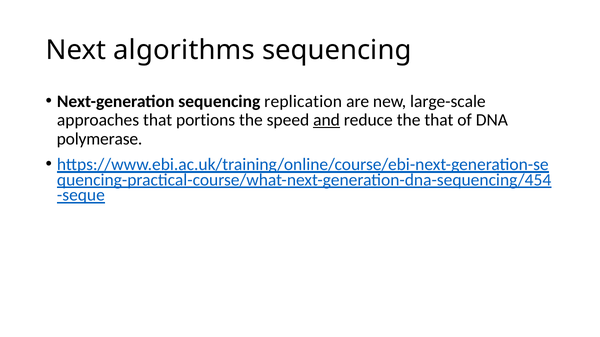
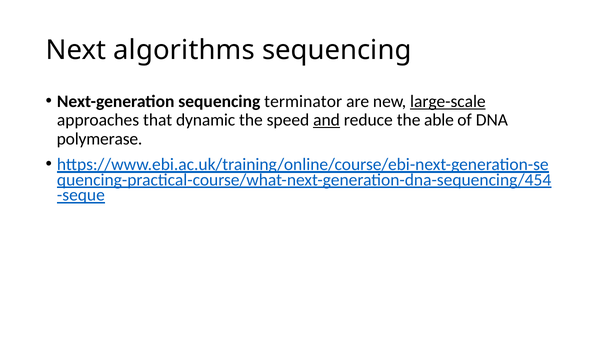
replication: replication -> terminator
large-scale underline: none -> present
portions: portions -> dynamic
the that: that -> able
